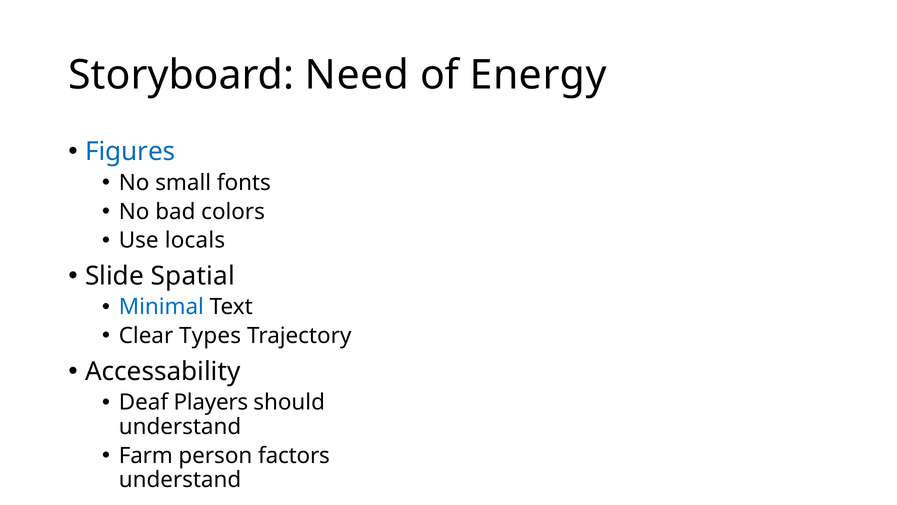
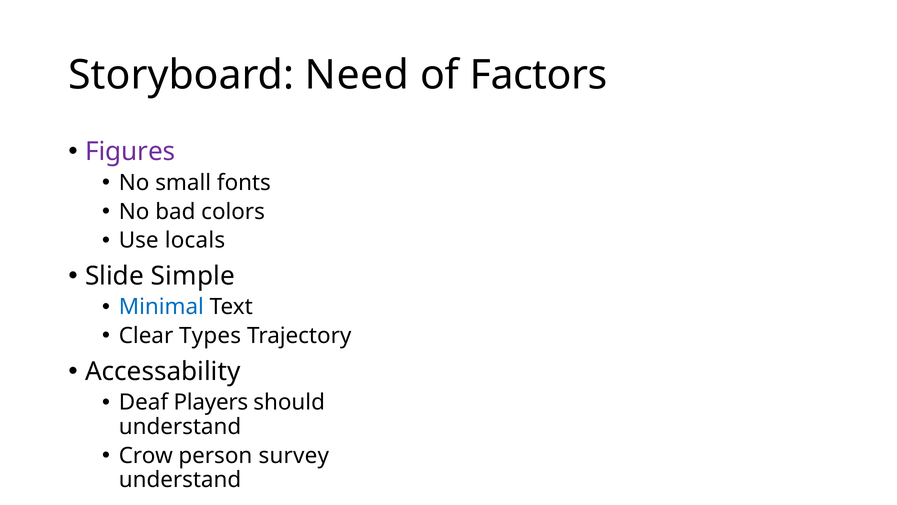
Energy: Energy -> Factors
Figures colour: blue -> purple
Spatial: Spatial -> Simple
Farm: Farm -> Crow
factors: factors -> survey
